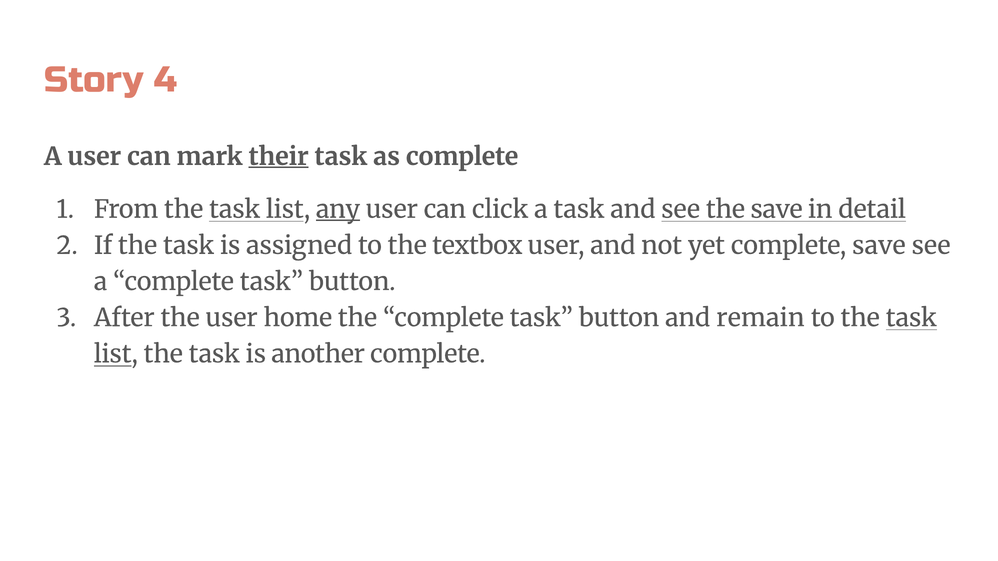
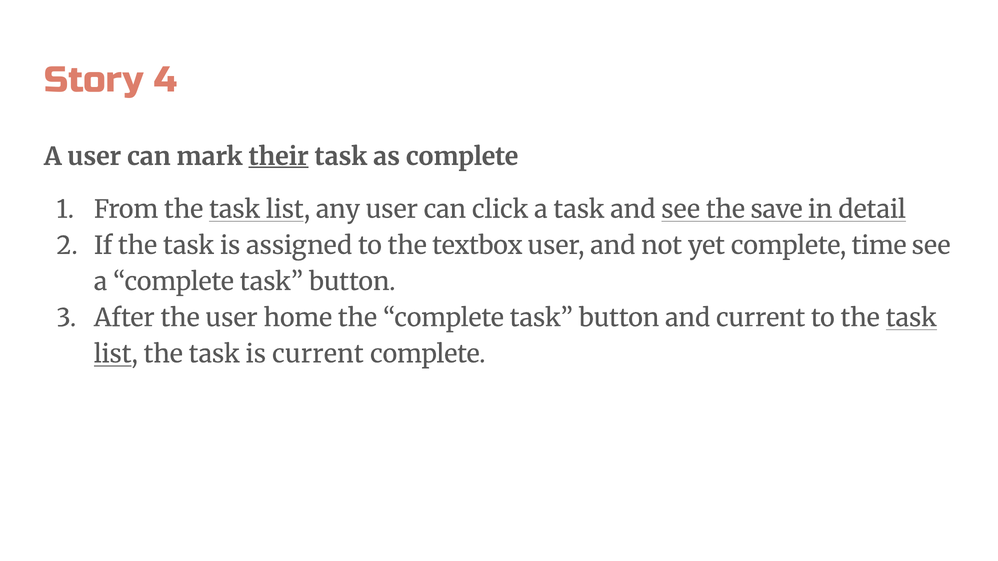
any underline: present -> none
complete save: save -> time
and remain: remain -> current
is another: another -> current
